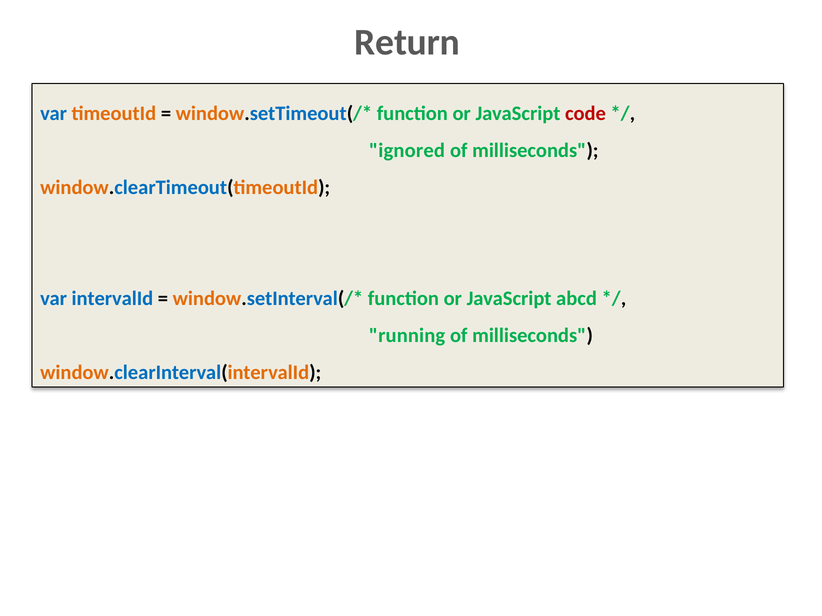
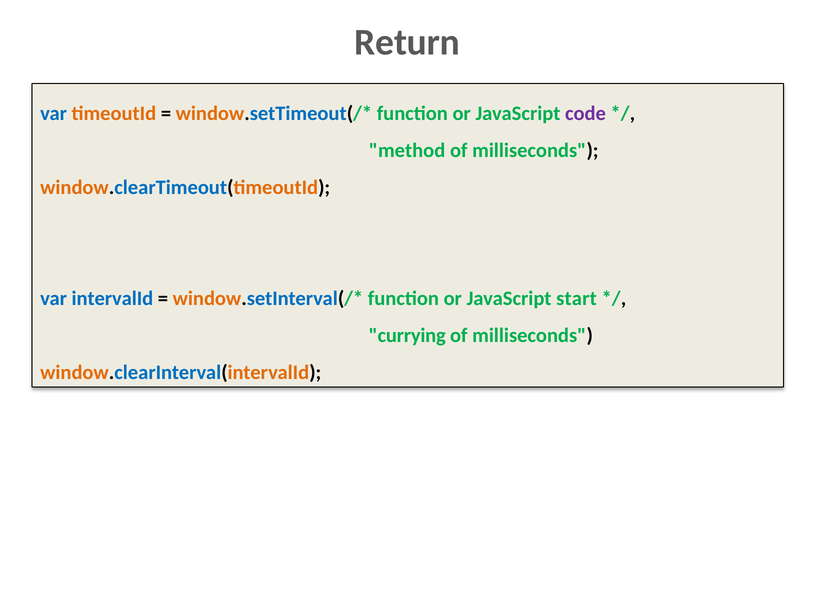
code colour: red -> purple
ignored: ignored -> method
abcd: abcd -> start
running: running -> currying
